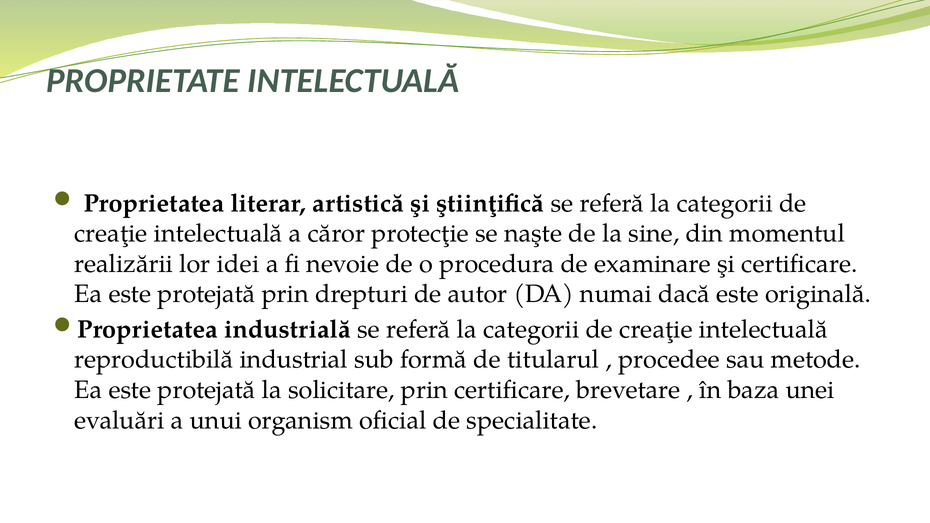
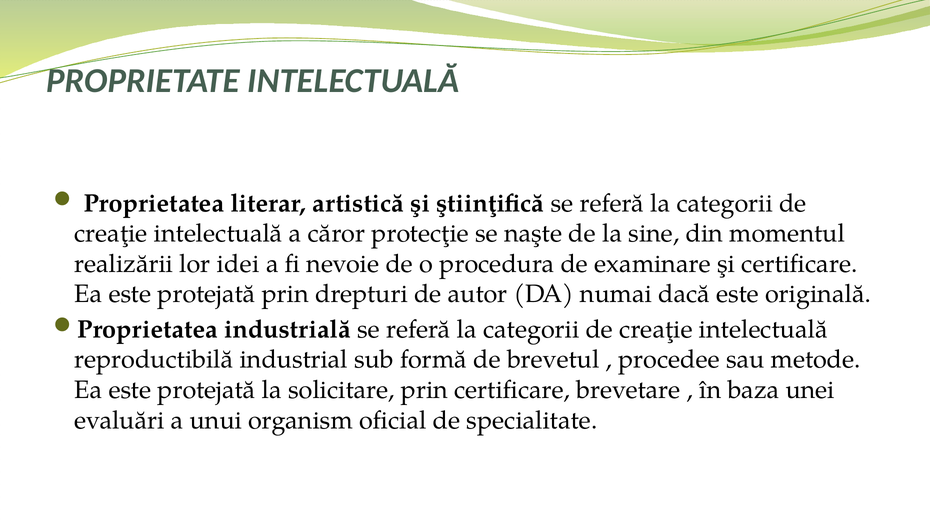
titularul: titularul -> brevetul
